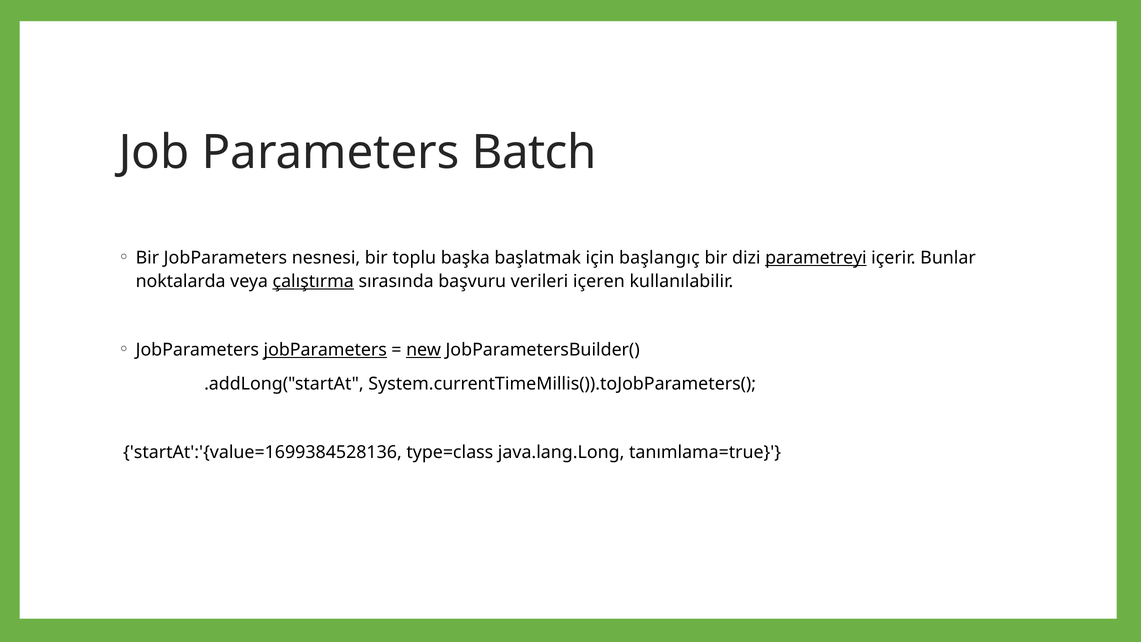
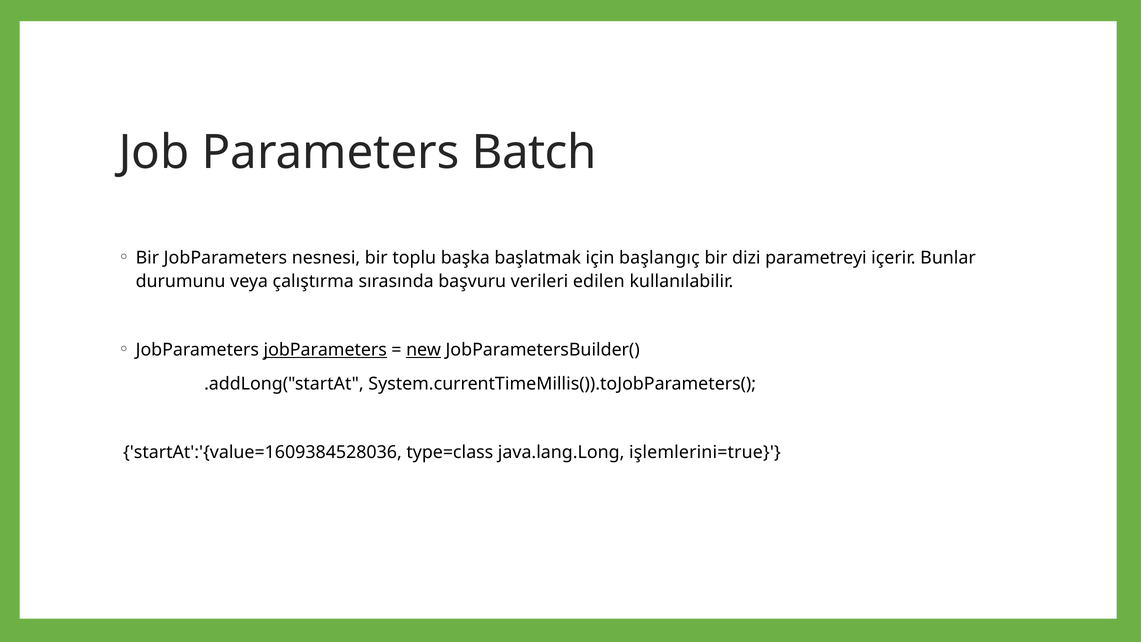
parametreyi underline: present -> none
noktalarda: noktalarda -> durumunu
çalıştırma underline: present -> none
içeren: içeren -> edilen
startAt':'{value=1699384528136: startAt':'{value=1699384528136 -> startAt':'{value=1609384528036
tanımlama=true: tanımlama=true -> işlemlerini=true
